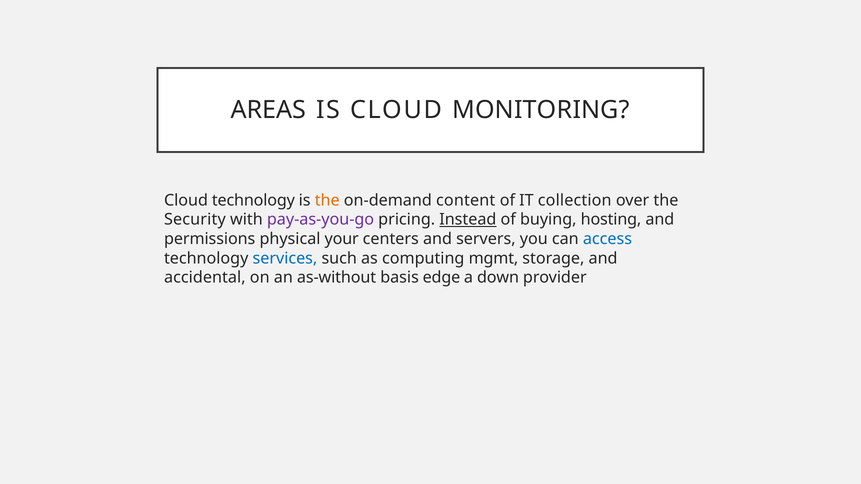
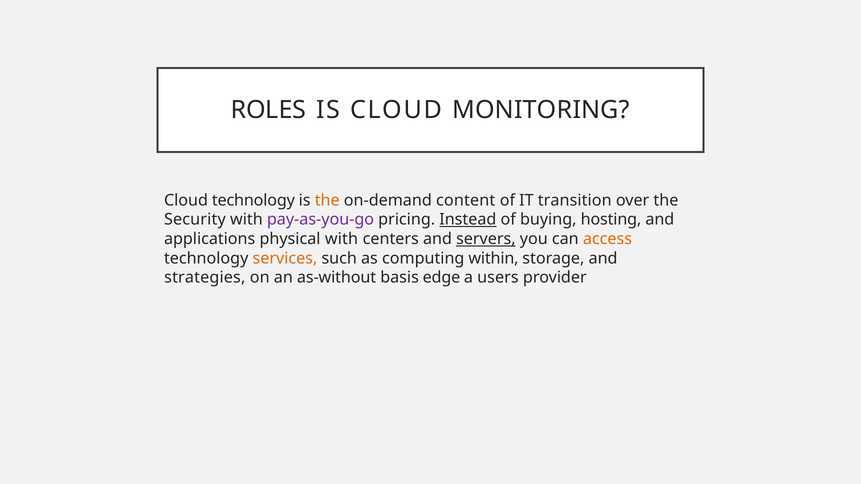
AREAS: AREAS -> ROLES
collection: collection -> transition
permissions: permissions -> applications
physical your: your -> with
servers underline: none -> present
access colour: blue -> orange
services colour: blue -> orange
mgmt: mgmt -> within
accidental: accidental -> strategies
down: down -> users
